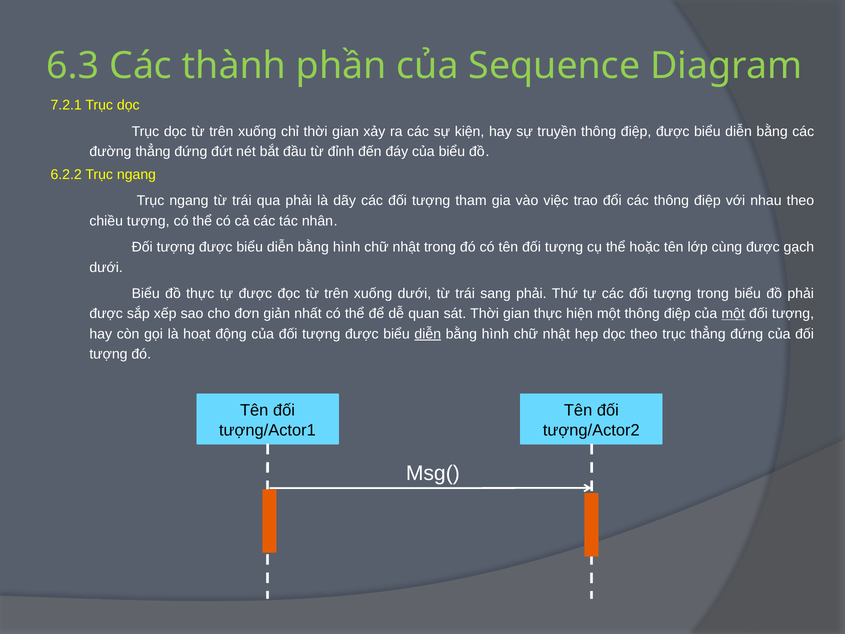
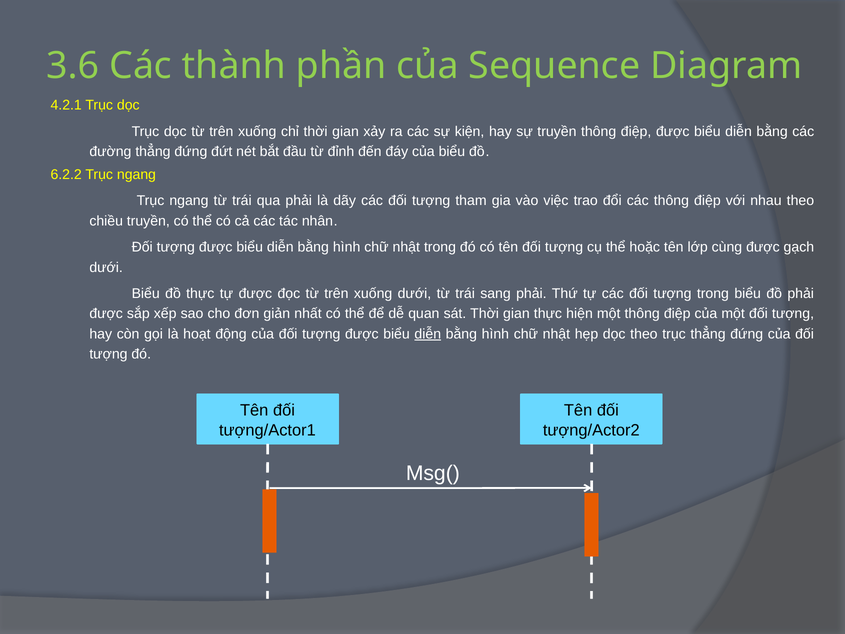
6.3: 6.3 -> 3.6
7.2.1: 7.2.1 -> 4.2.1
chiều tượng: tượng -> truyền
một at (733, 314) underline: present -> none
